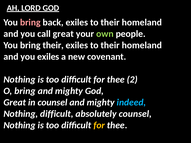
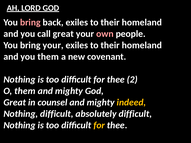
own colour: light green -> pink
bring their: their -> your
you exiles: exiles -> them
O bring: bring -> them
indeed colour: light blue -> yellow
absolutely counsel: counsel -> difficult
